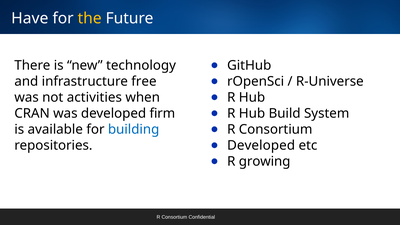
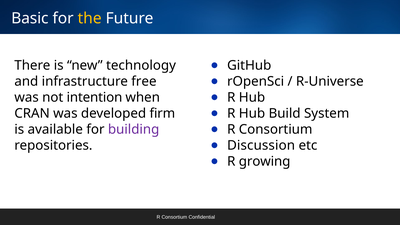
Have: Have -> Basic
activities: activities -> intention
building colour: blue -> purple
Developed at (261, 145): Developed -> Discussion
